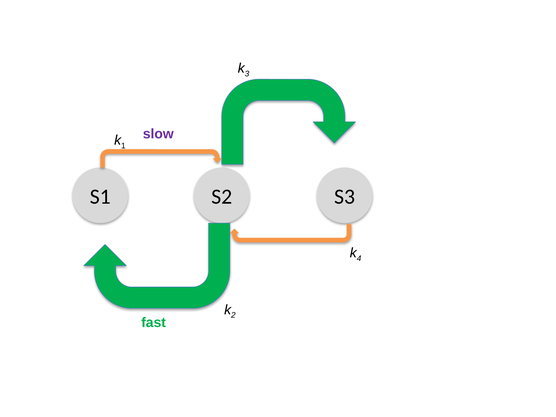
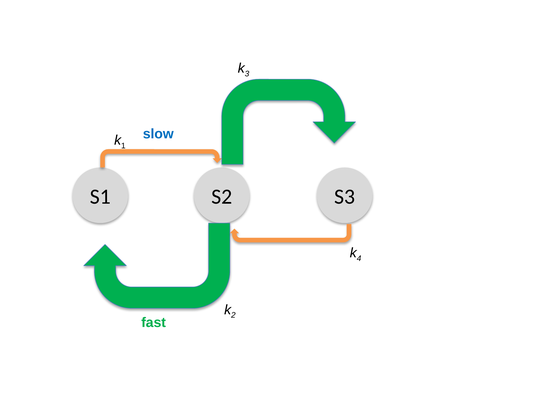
slow colour: purple -> blue
